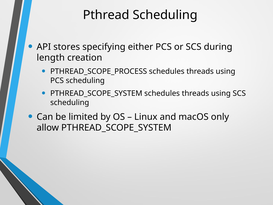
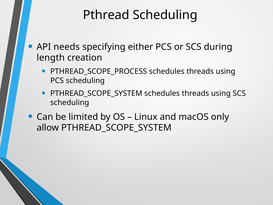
stores: stores -> needs
